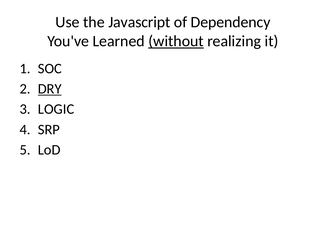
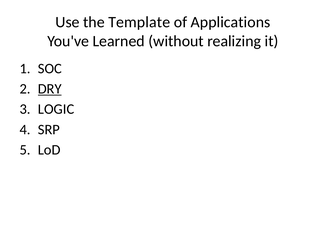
Javascript: Javascript -> Template
Dependency: Dependency -> Applications
without underline: present -> none
